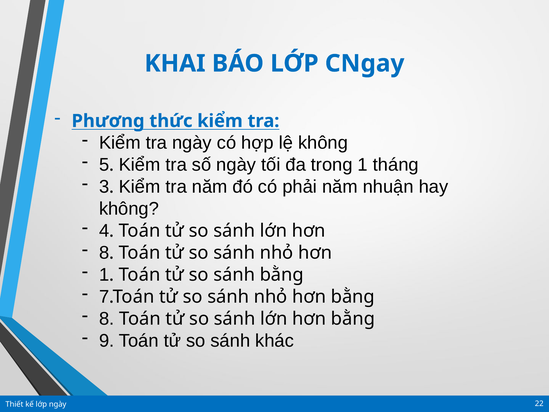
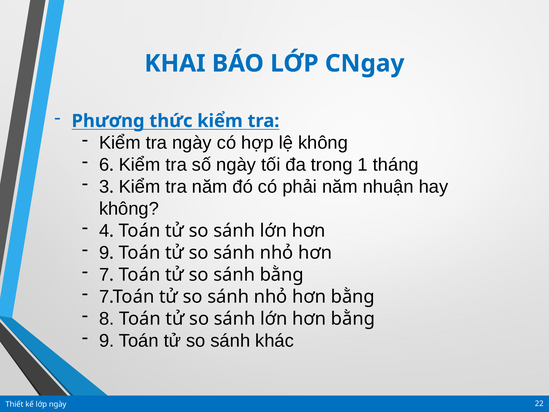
5: 5 -> 6
8 at (104, 253): 8 -> 9
1 at (104, 275): 1 -> 7
